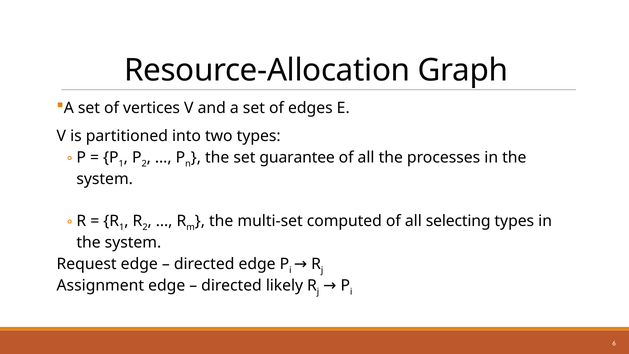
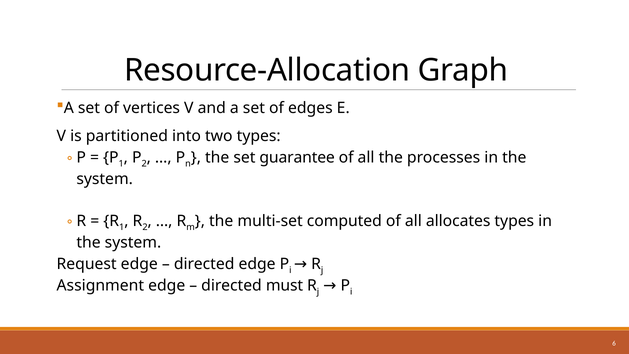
selecting: selecting -> allocates
likely: likely -> must
